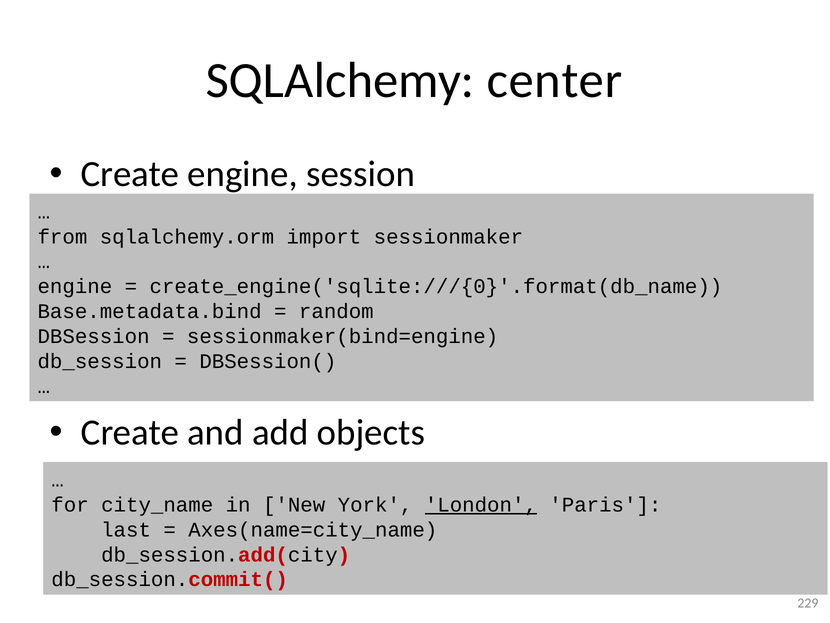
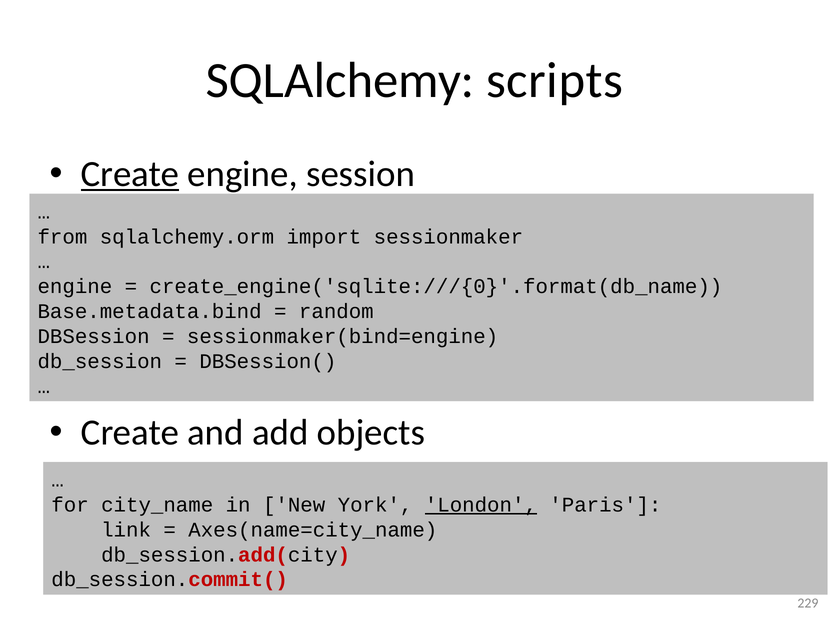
center: center -> scripts
Create at (130, 174) underline: none -> present
last: last -> link
